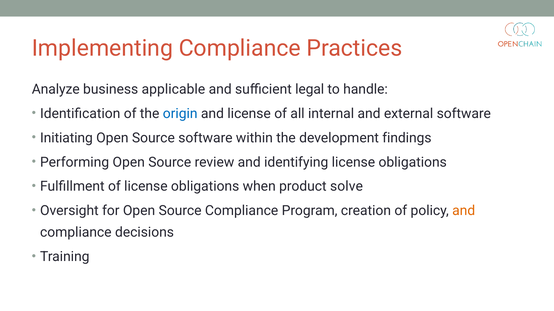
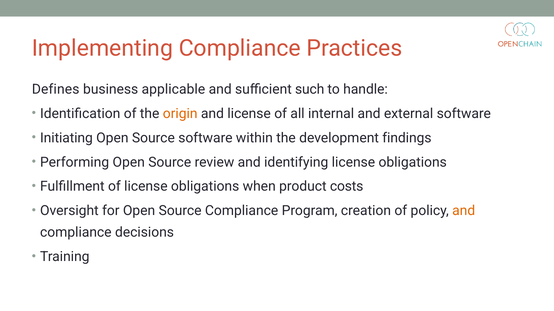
Analyze: Analyze -> Defines
legal: legal -> such
origin colour: blue -> orange
solve: solve -> costs
